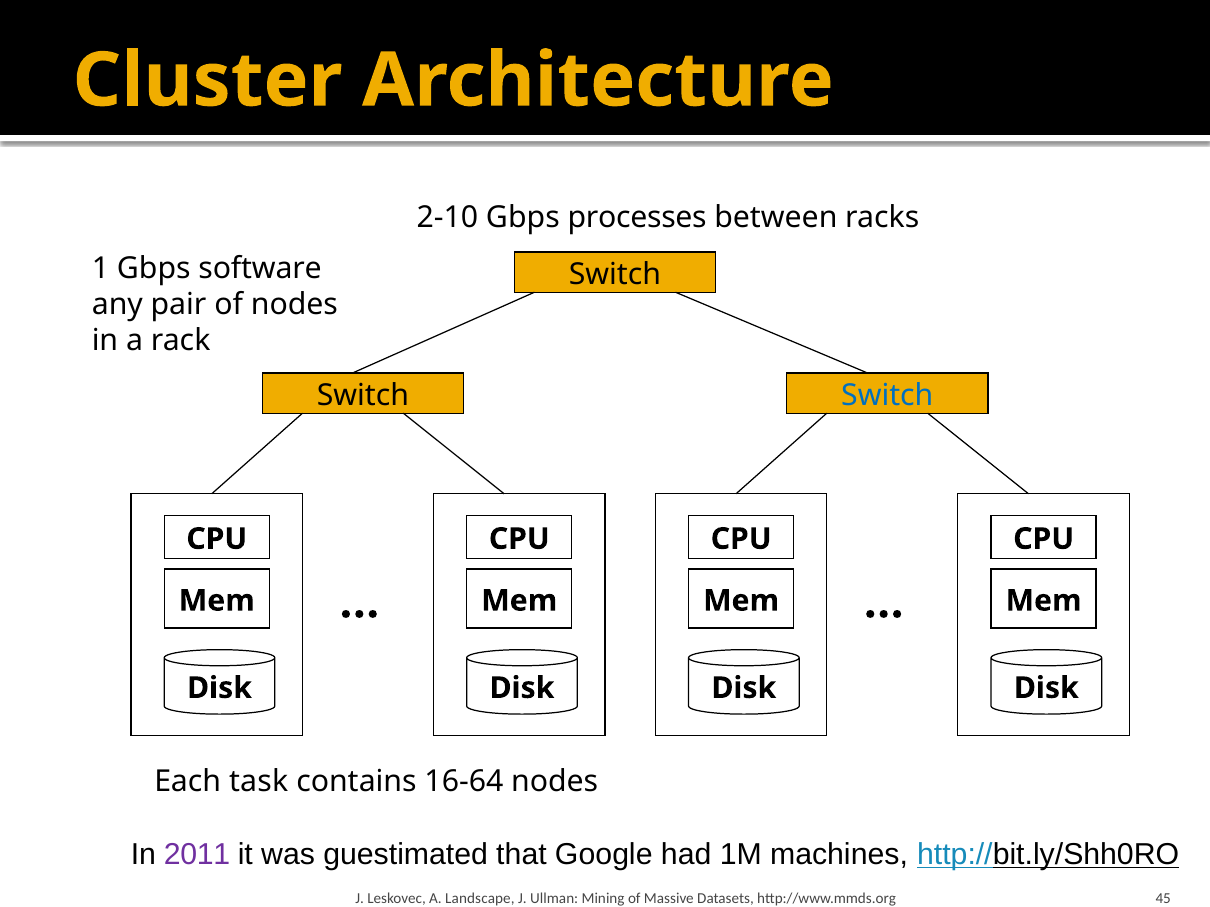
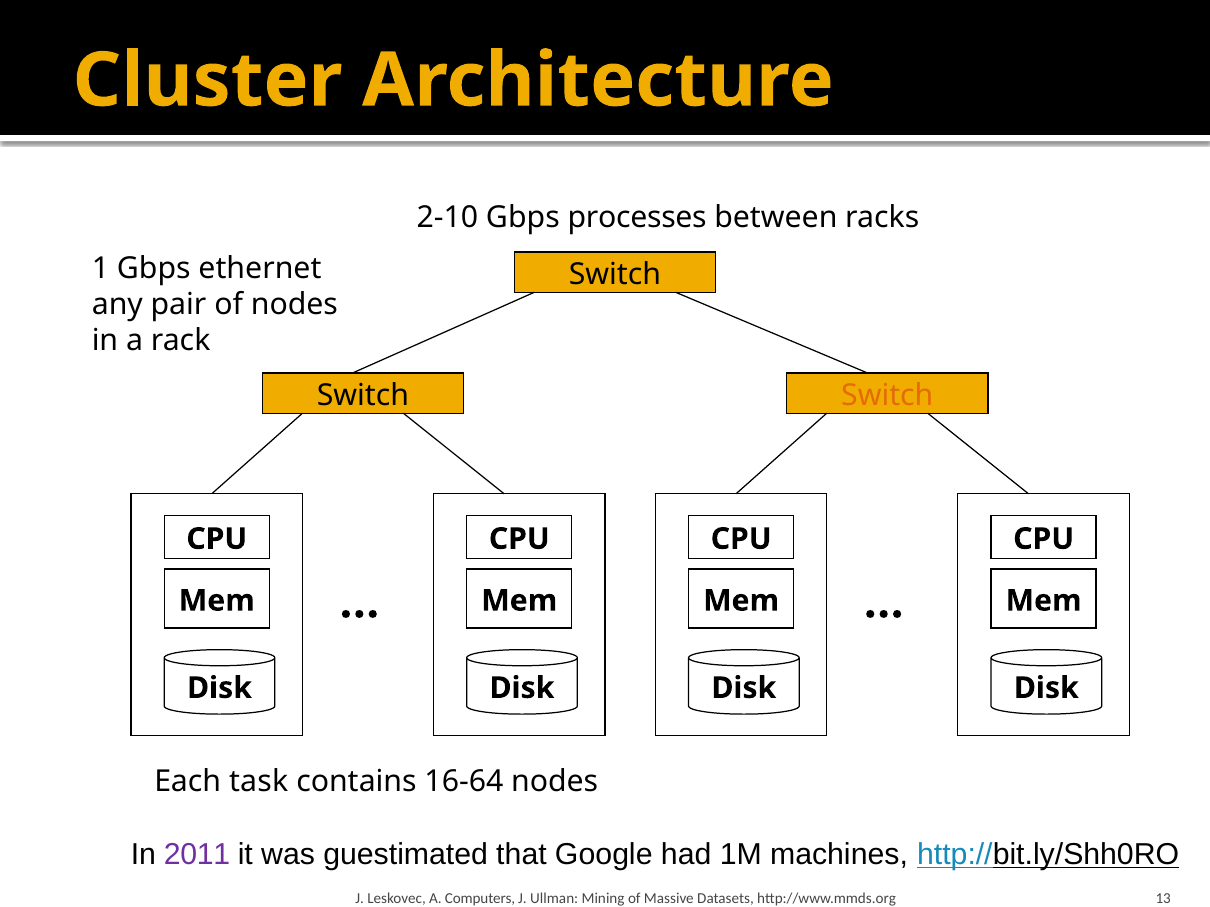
software: software -> ethernet
Switch at (887, 395) colour: blue -> orange
Landscape: Landscape -> Computers
45: 45 -> 13
